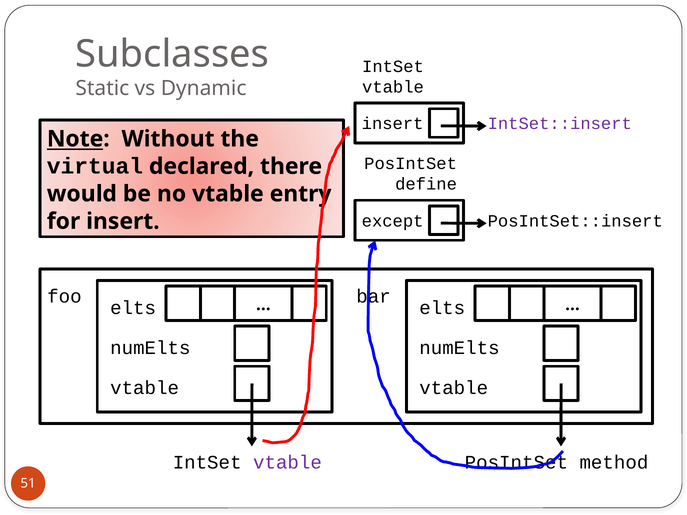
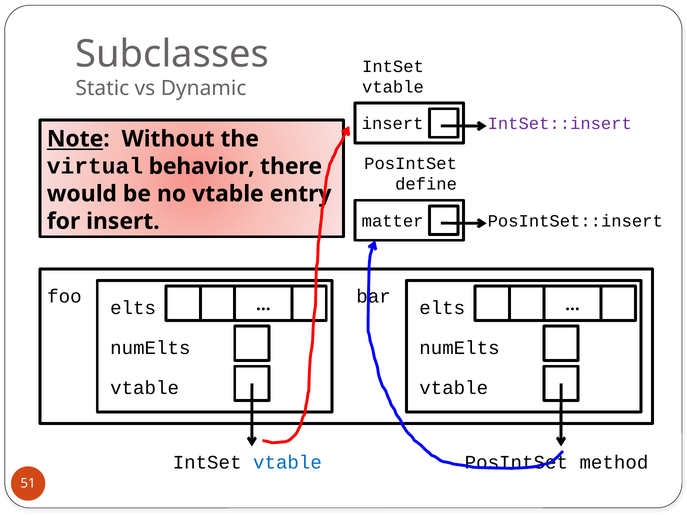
declared: declared -> behavior
except: except -> matter
vtable at (287, 463) colour: purple -> blue
